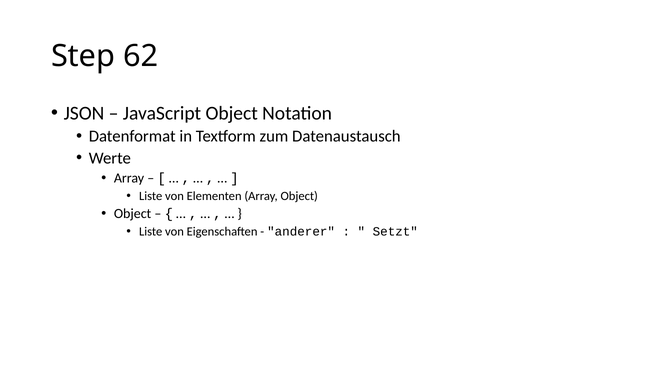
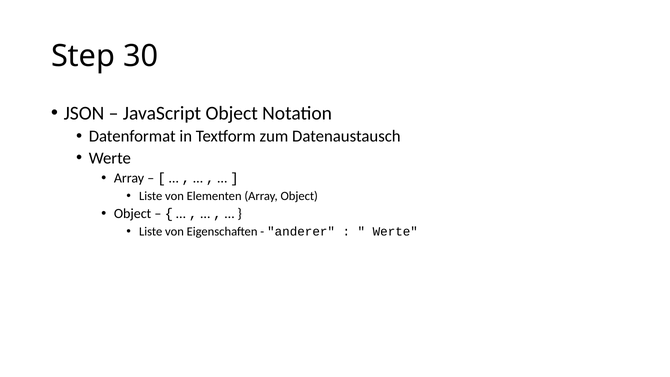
62: 62 -> 30
Setzt at (395, 231): Setzt -> Werte
